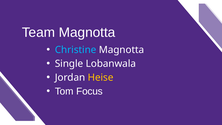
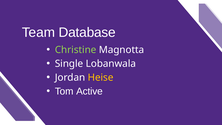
Team Magnotta: Magnotta -> Database
Christine colour: light blue -> light green
Focus: Focus -> Active
